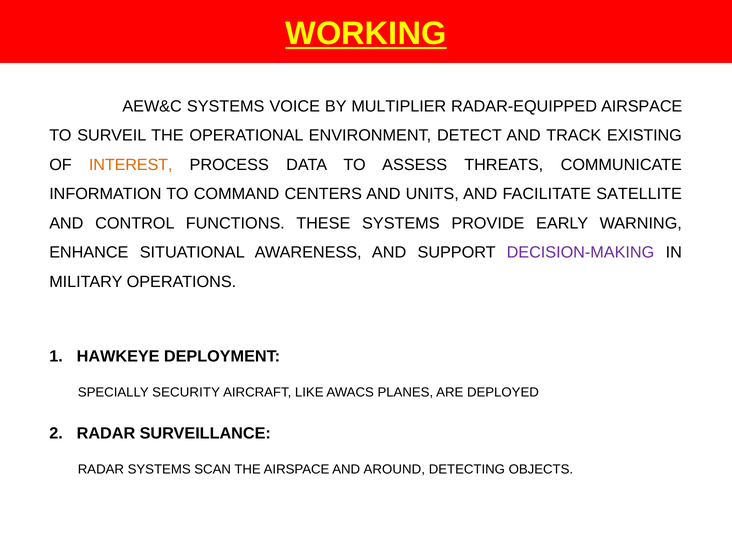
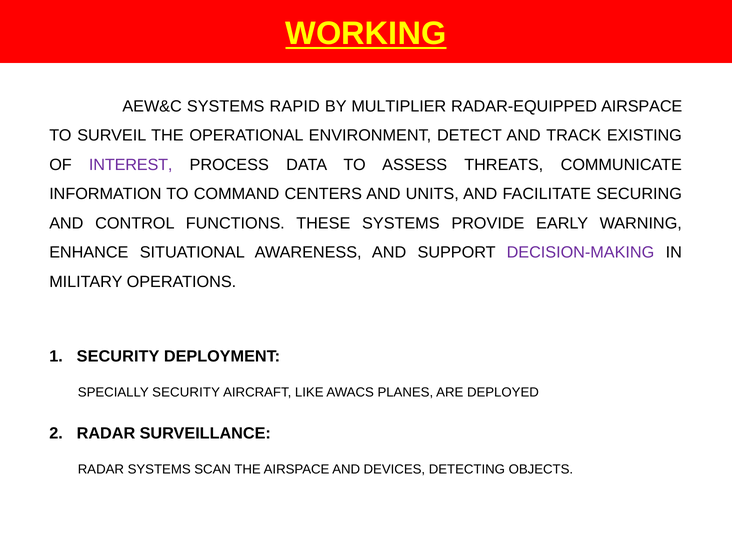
VOICE: VOICE -> RAPID
INTEREST colour: orange -> purple
SATELLITE: SATELLITE -> SECURING
HAWKEYE at (118, 357): HAWKEYE -> SECURITY
AROUND: AROUND -> DEVICES
